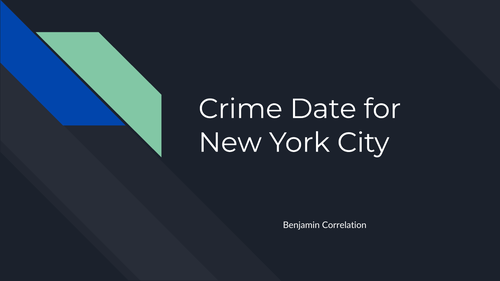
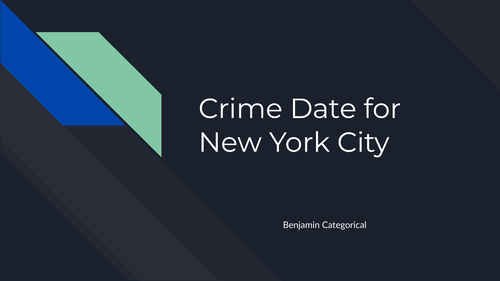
Correlation: Correlation -> Categorical
